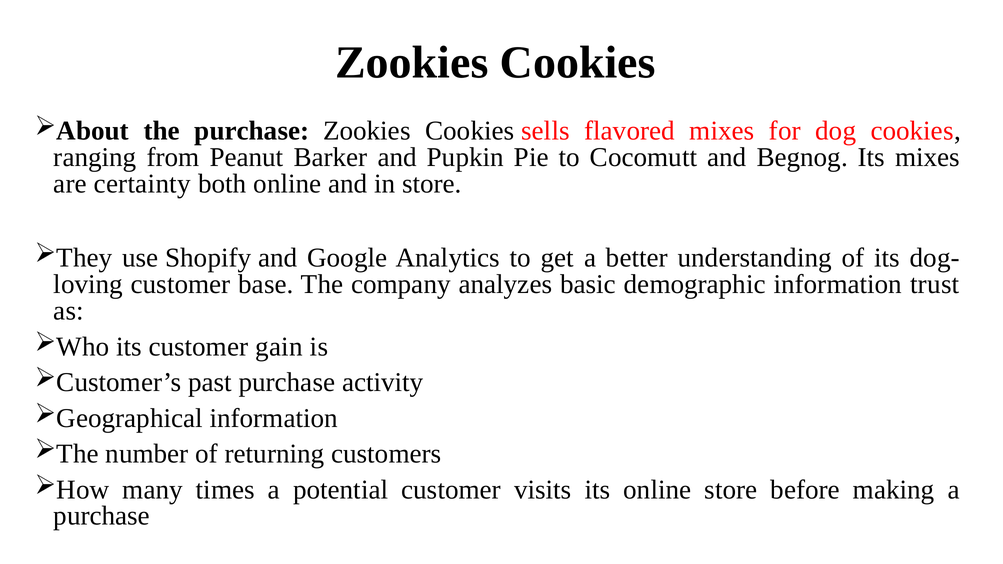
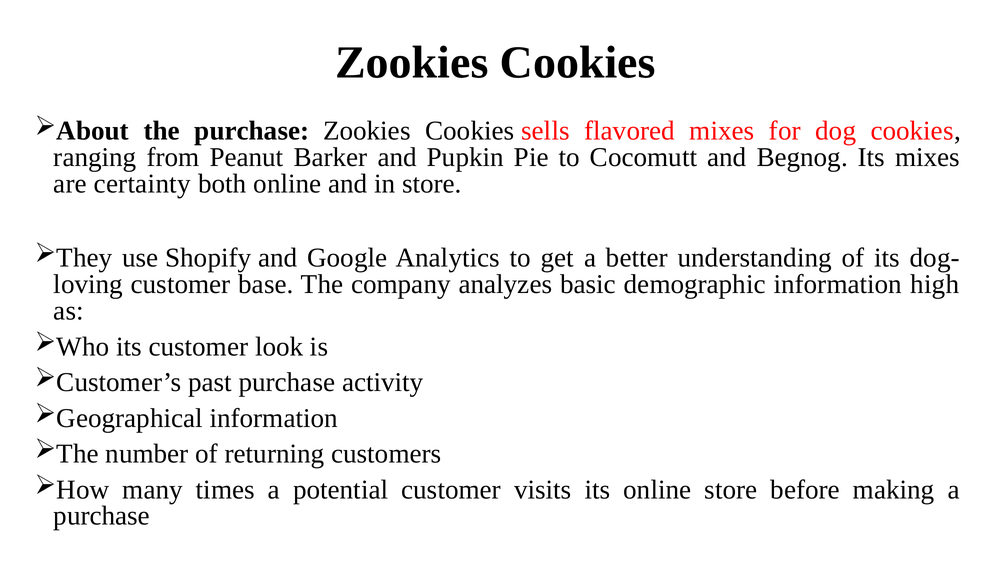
trust: trust -> high
gain: gain -> look
